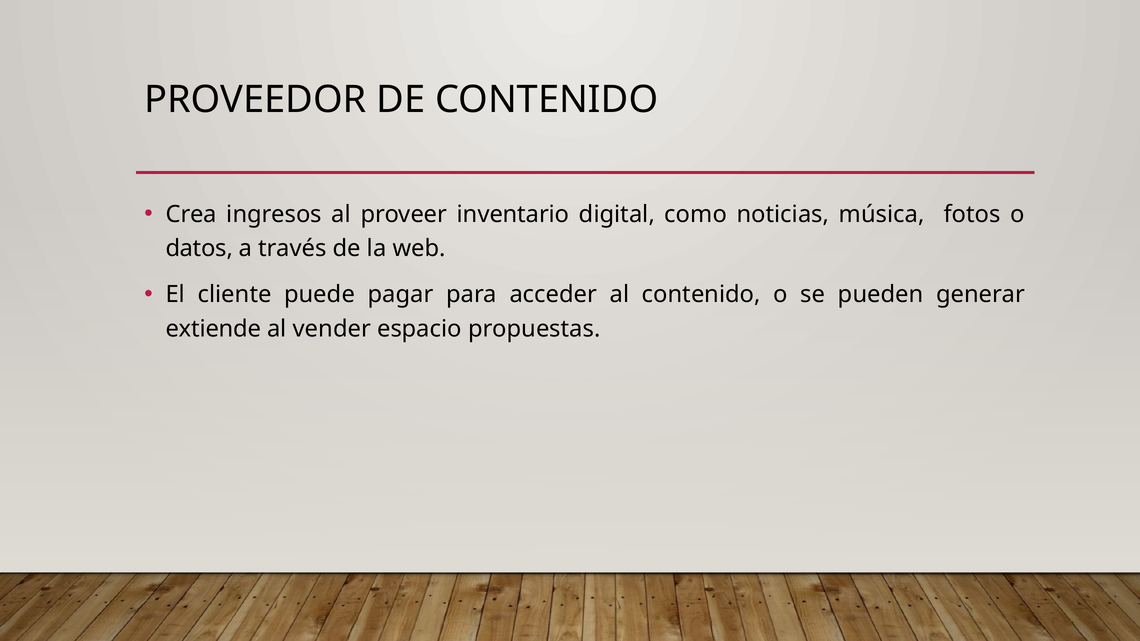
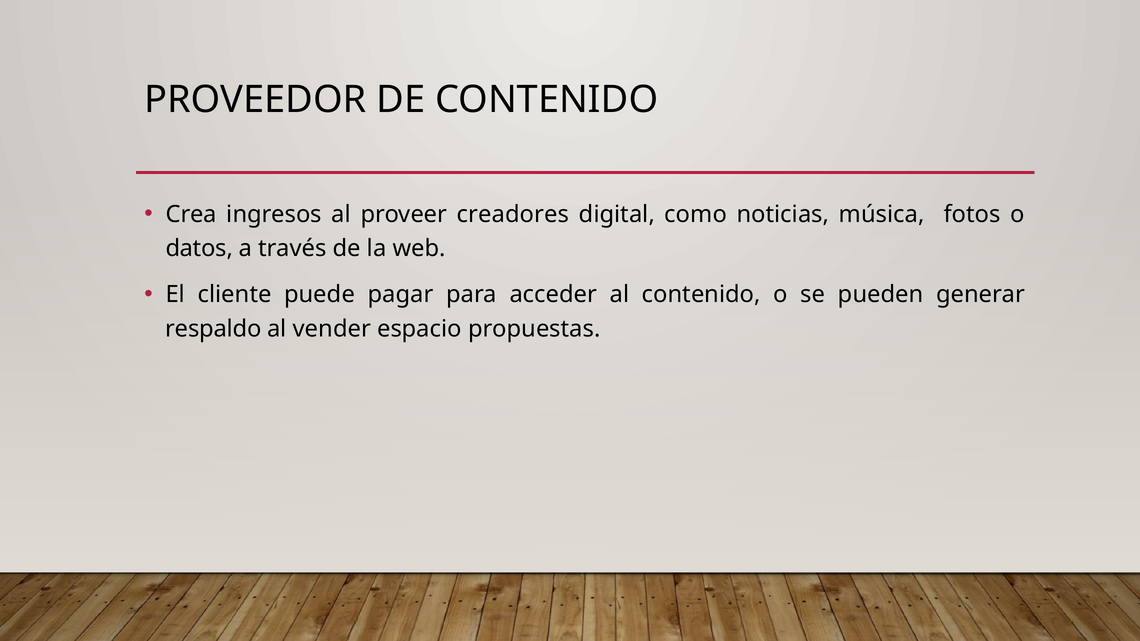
inventario: inventario -> creadores
extiende: extiende -> respaldo
